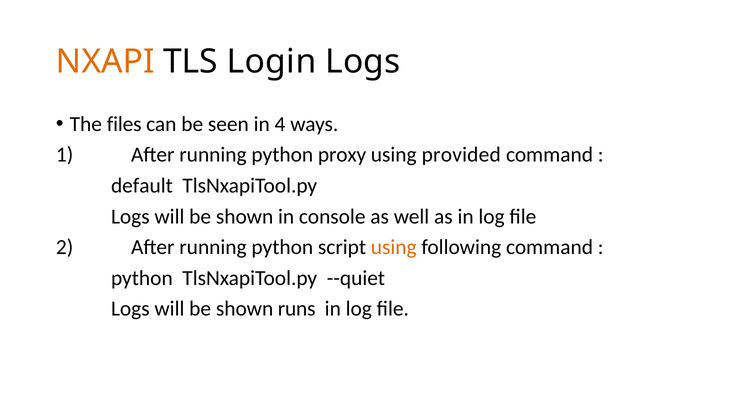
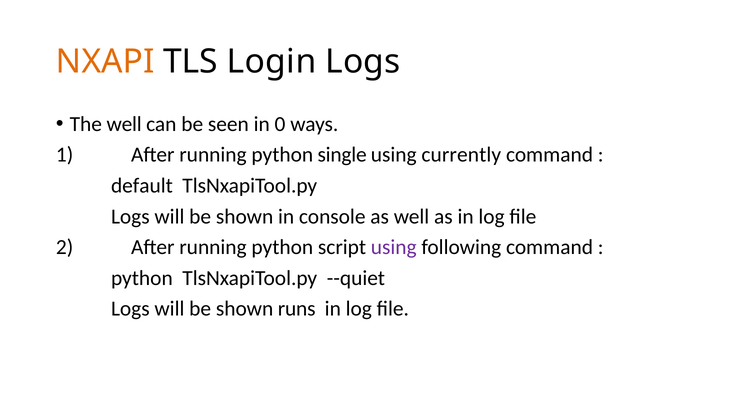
The files: files -> well
4: 4 -> 0
proxy: proxy -> single
provided: provided -> currently
using at (394, 247) colour: orange -> purple
